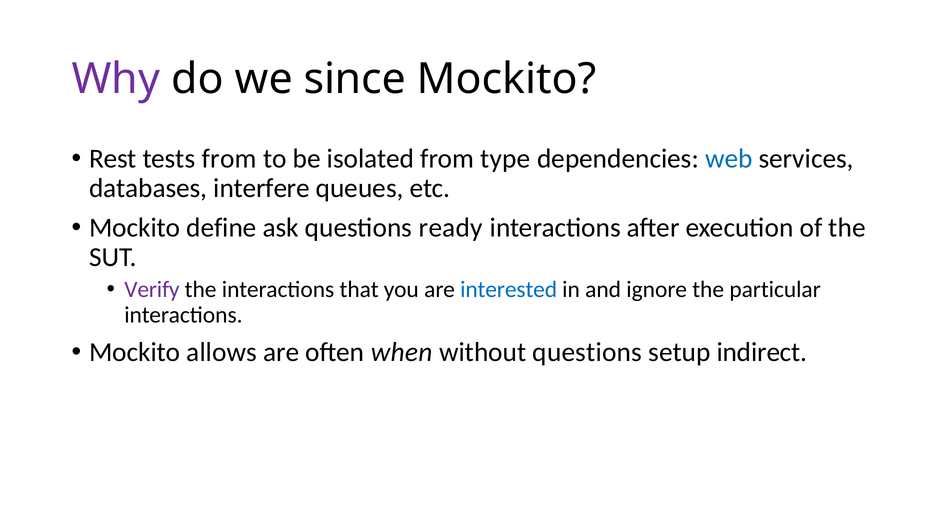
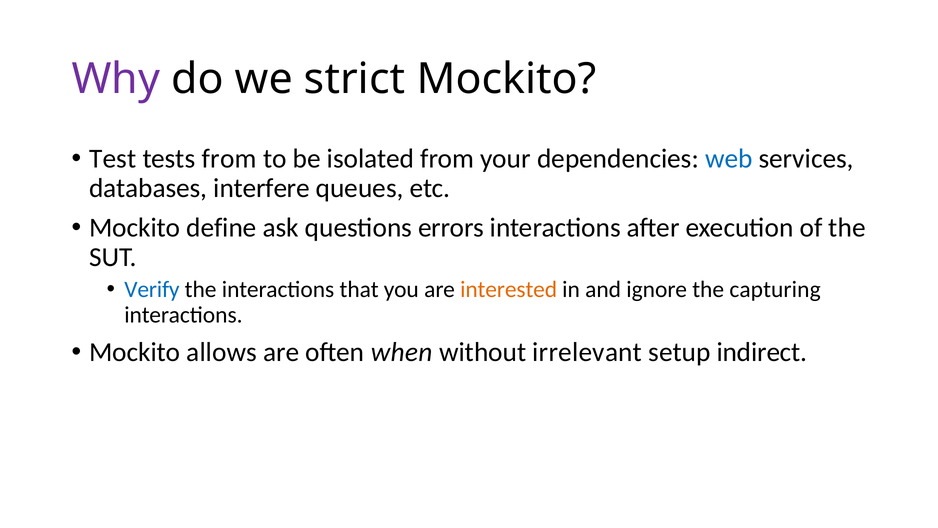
since: since -> strict
Rest: Rest -> Test
type: type -> your
ready: ready -> errors
Verify colour: purple -> blue
interested colour: blue -> orange
particular: particular -> capturing
without questions: questions -> irrelevant
